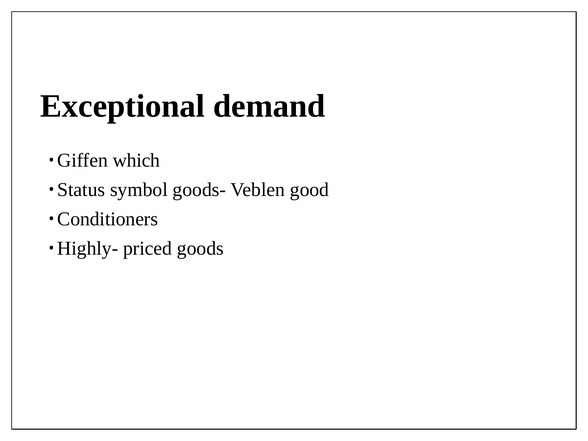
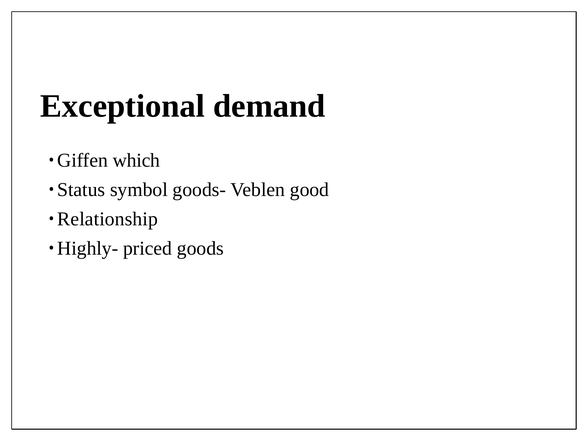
Conditioners: Conditioners -> Relationship
